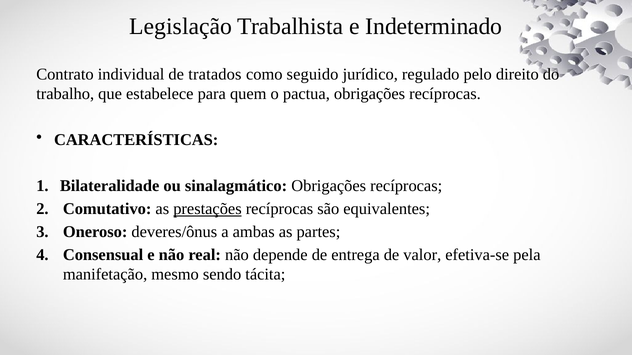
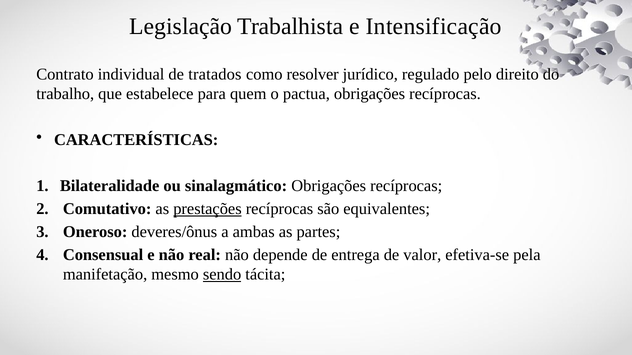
Indeterminado: Indeterminado -> Intensificação
seguido: seguido -> resolver
sendo underline: none -> present
